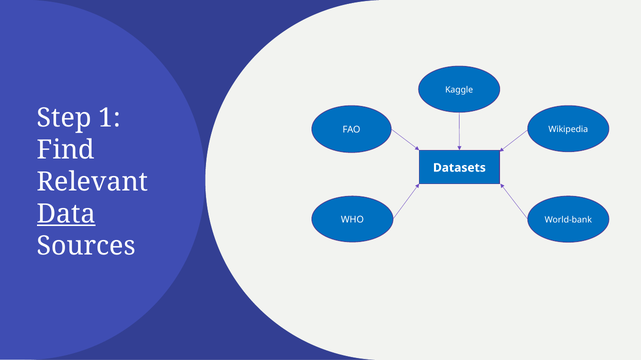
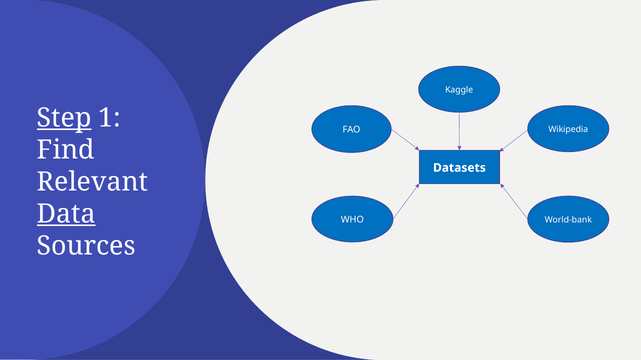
Step underline: none -> present
